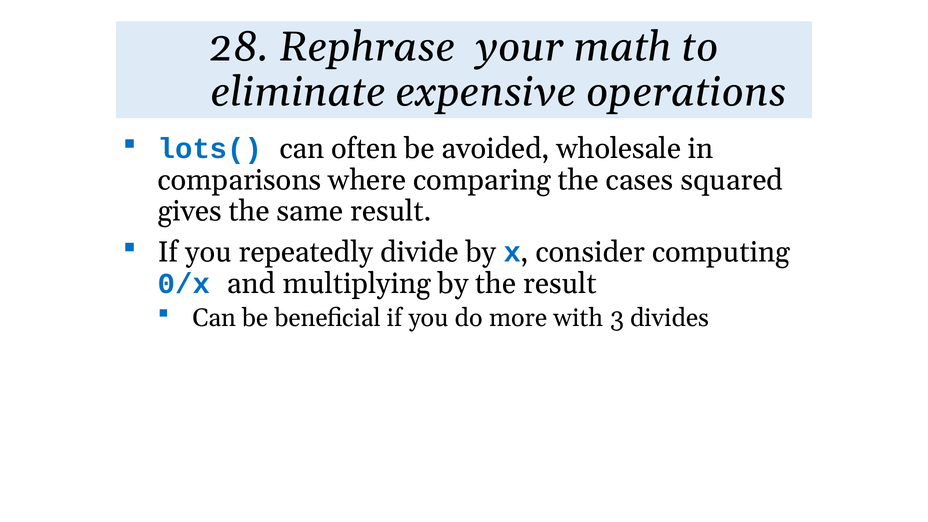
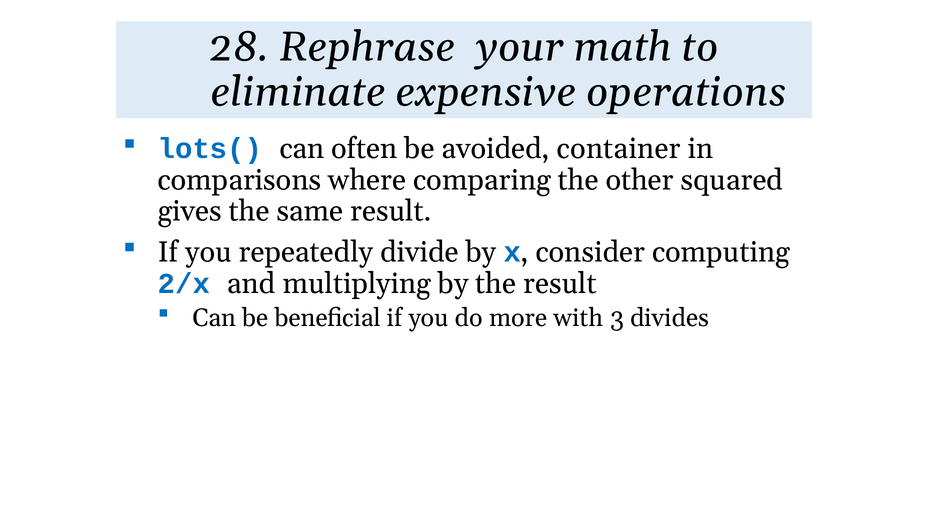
wholesale: wholesale -> container
cases: cases -> other
0/x: 0/x -> 2/x
